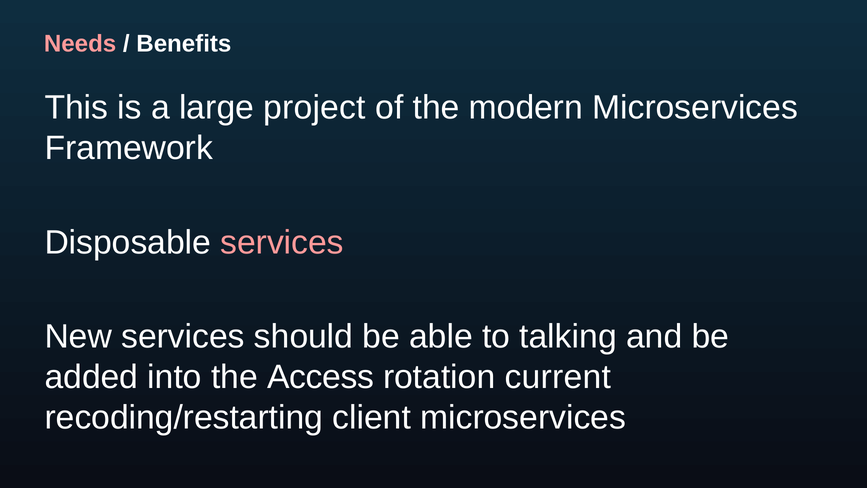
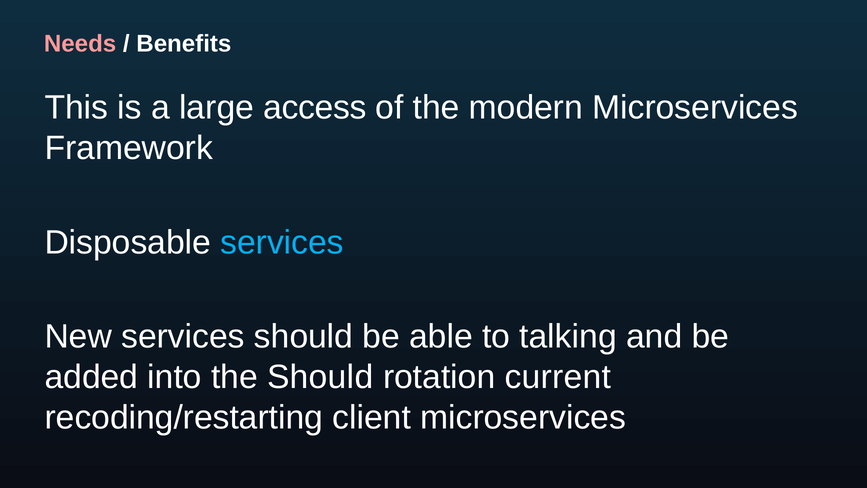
project: project -> access
services at (282, 242) colour: pink -> light blue
the Access: Access -> Should
